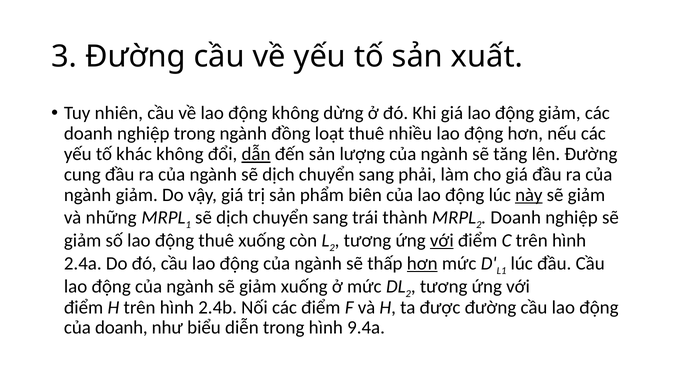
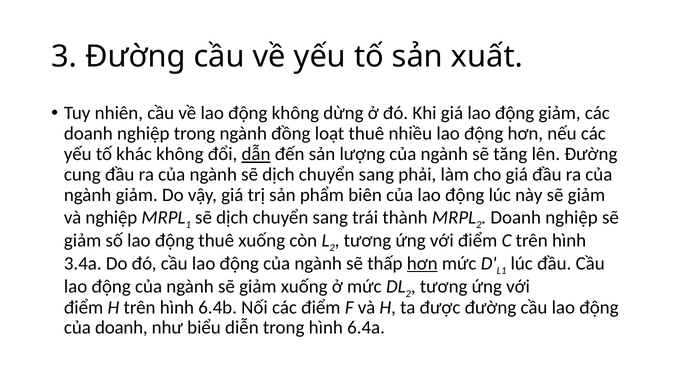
này underline: present -> none
và những: những -> nghiệp
với at (442, 241) underline: present -> none
2.4a: 2.4a -> 3.4a
2.4b: 2.4b -> 6.4b
9.4a: 9.4a -> 6.4a
